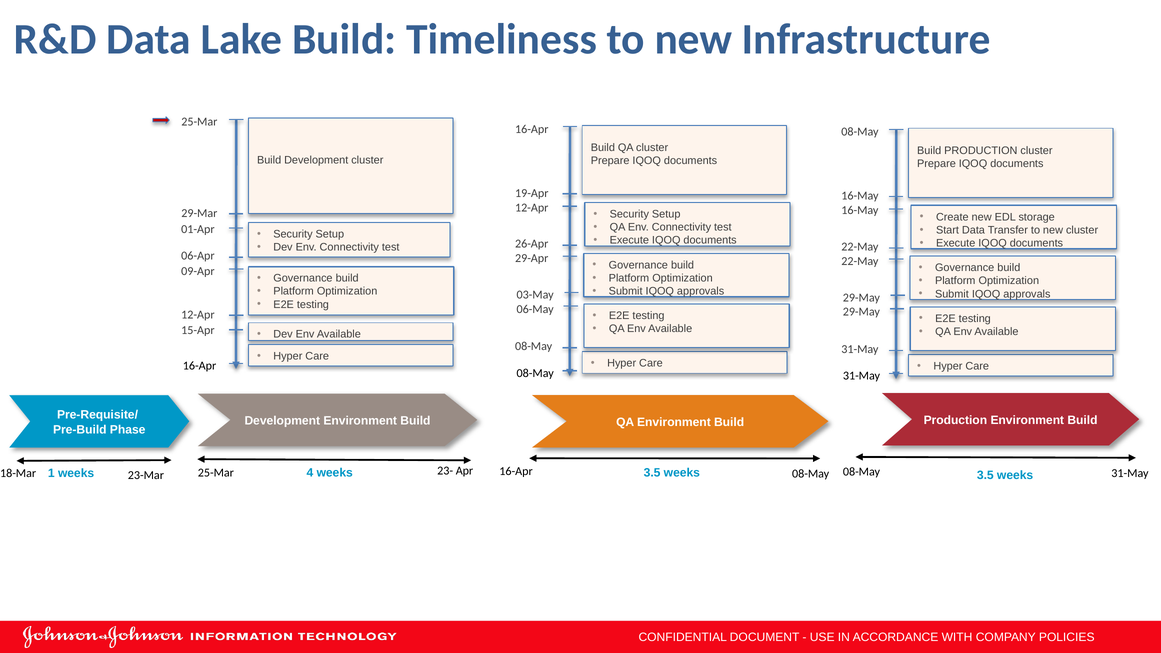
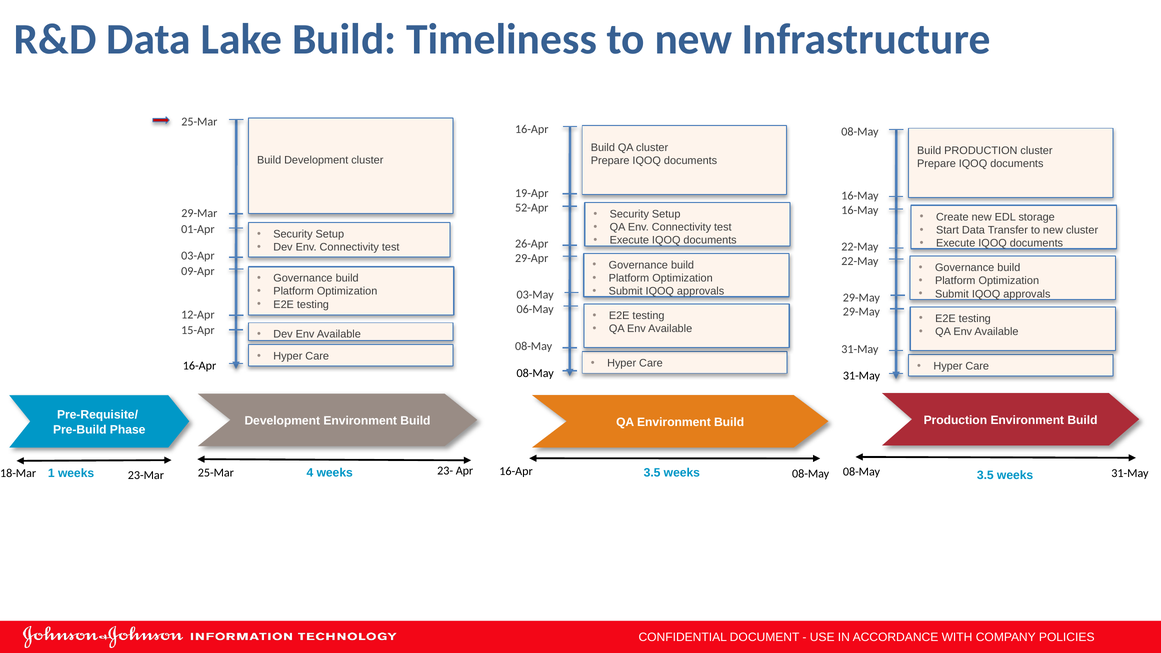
12-Apr at (532, 208): 12-Apr -> 52-Apr
06-Apr: 06-Apr -> 03-Apr
